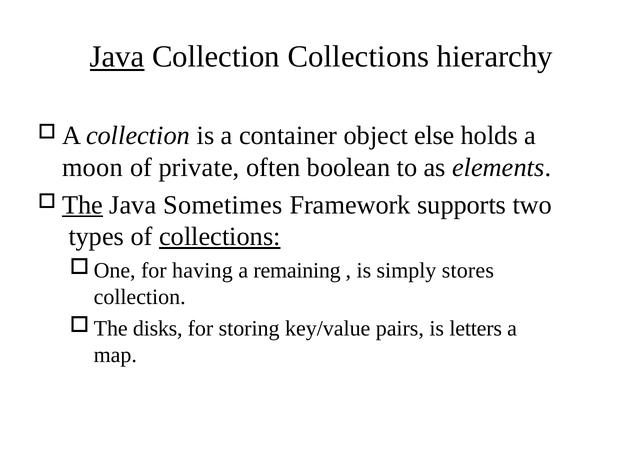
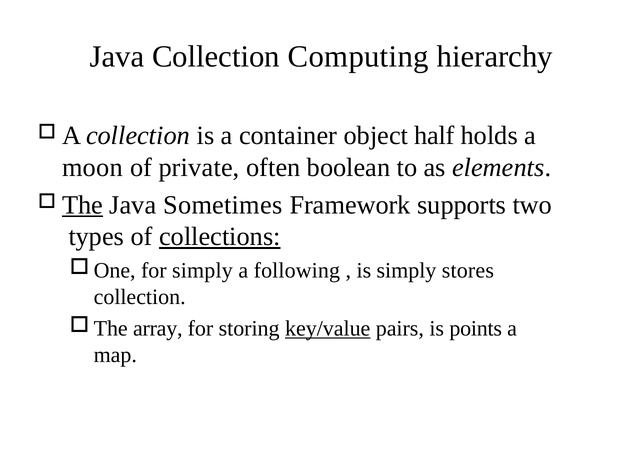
Java at (117, 57) underline: present -> none
Collection Collections: Collections -> Computing
else: else -> half
for having: having -> simply
remaining: remaining -> following
disks: disks -> array
key/value underline: none -> present
letters: letters -> points
